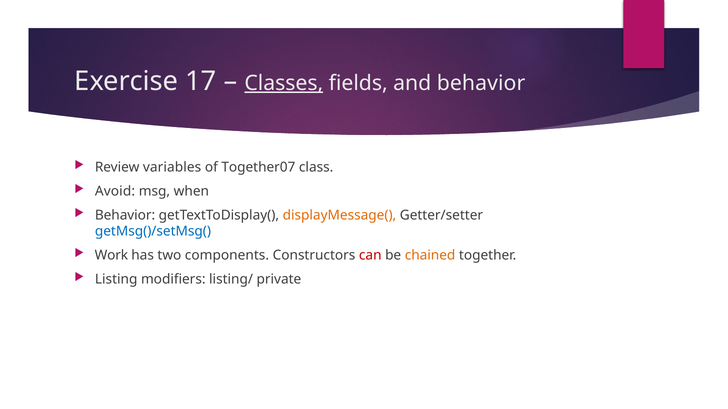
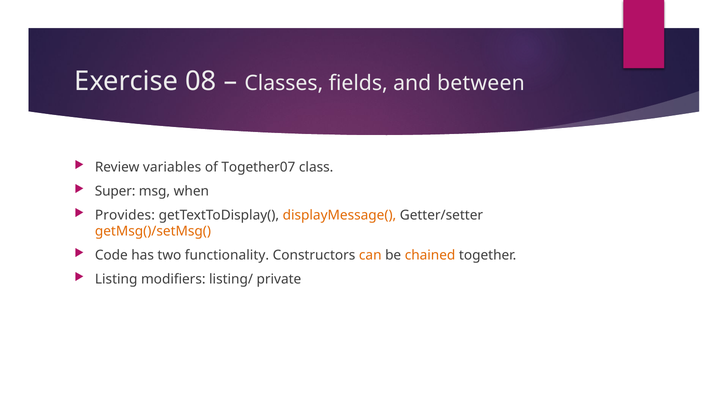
17: 17 -> 08
Classes underline: present -> none
and behavior: behavior -> between
Avoid: Avoid -> Super
Behavior at (125, 215): Behavior -> Provides
getMsg()/setMsg( colour: blue -> orange
Work: Work -> Code
components: components -> functionality
can colour: red -> orange
